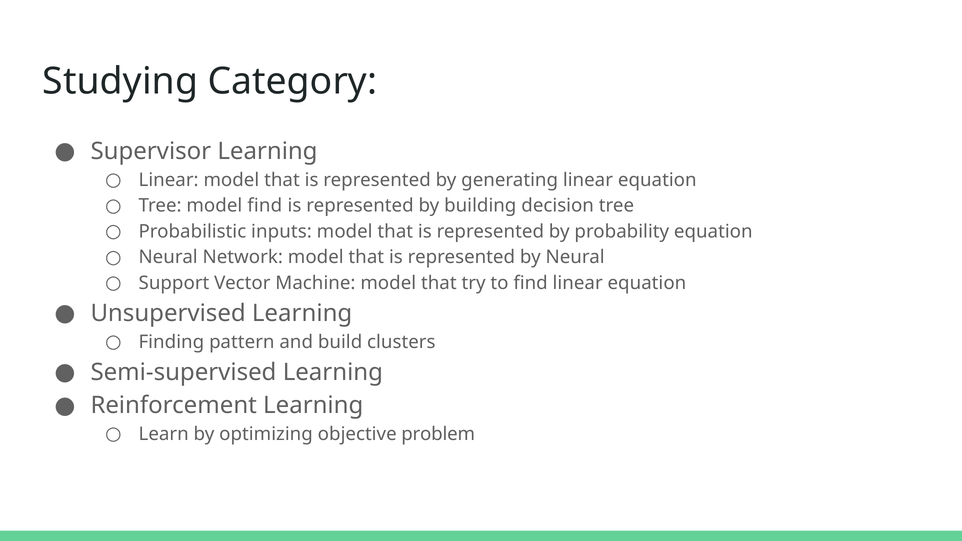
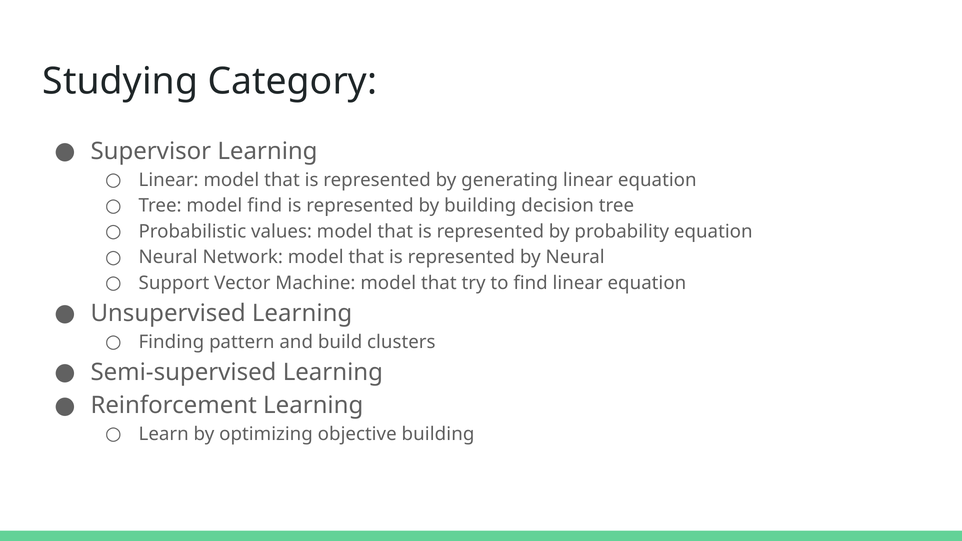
inputs: inputs -> values
objective problem: problem -> building
